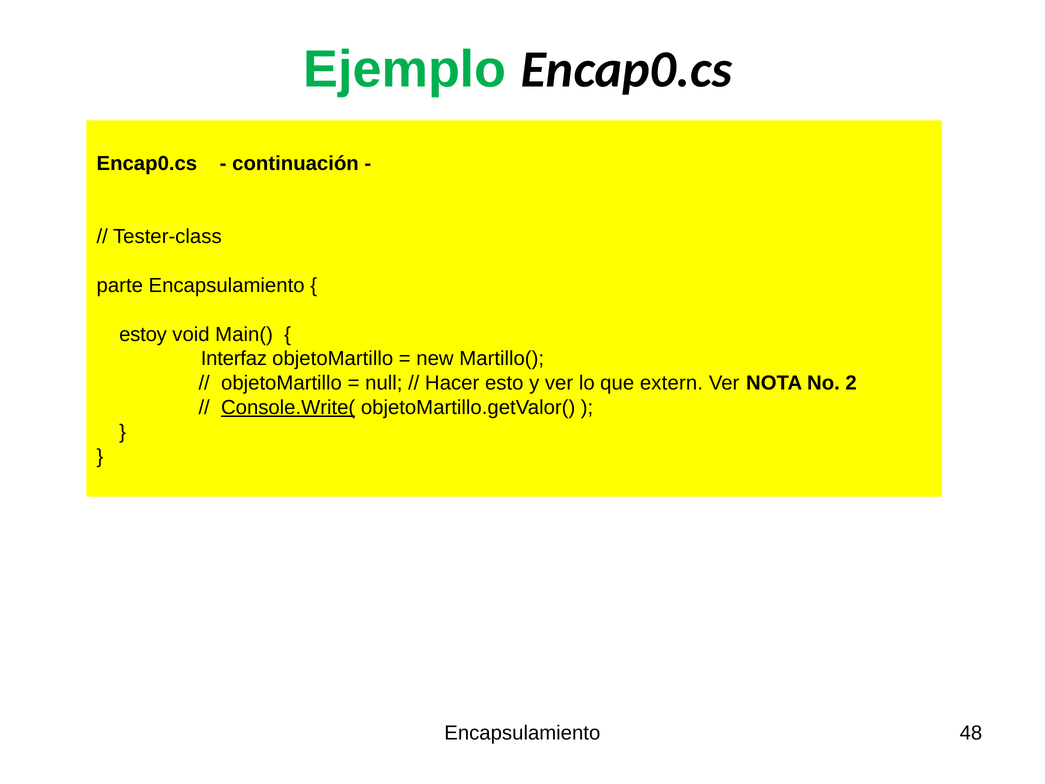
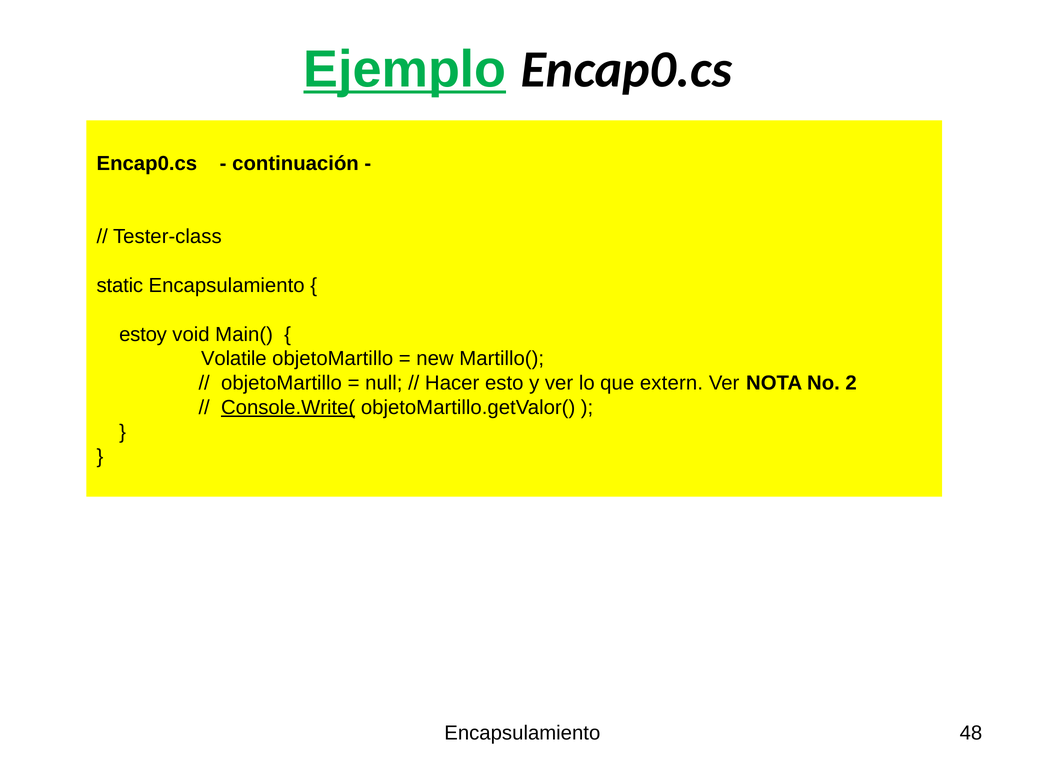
Ejemplo underline: none -> present
parte: parte -> static
Interfaz: Interfaz -> Volatile
